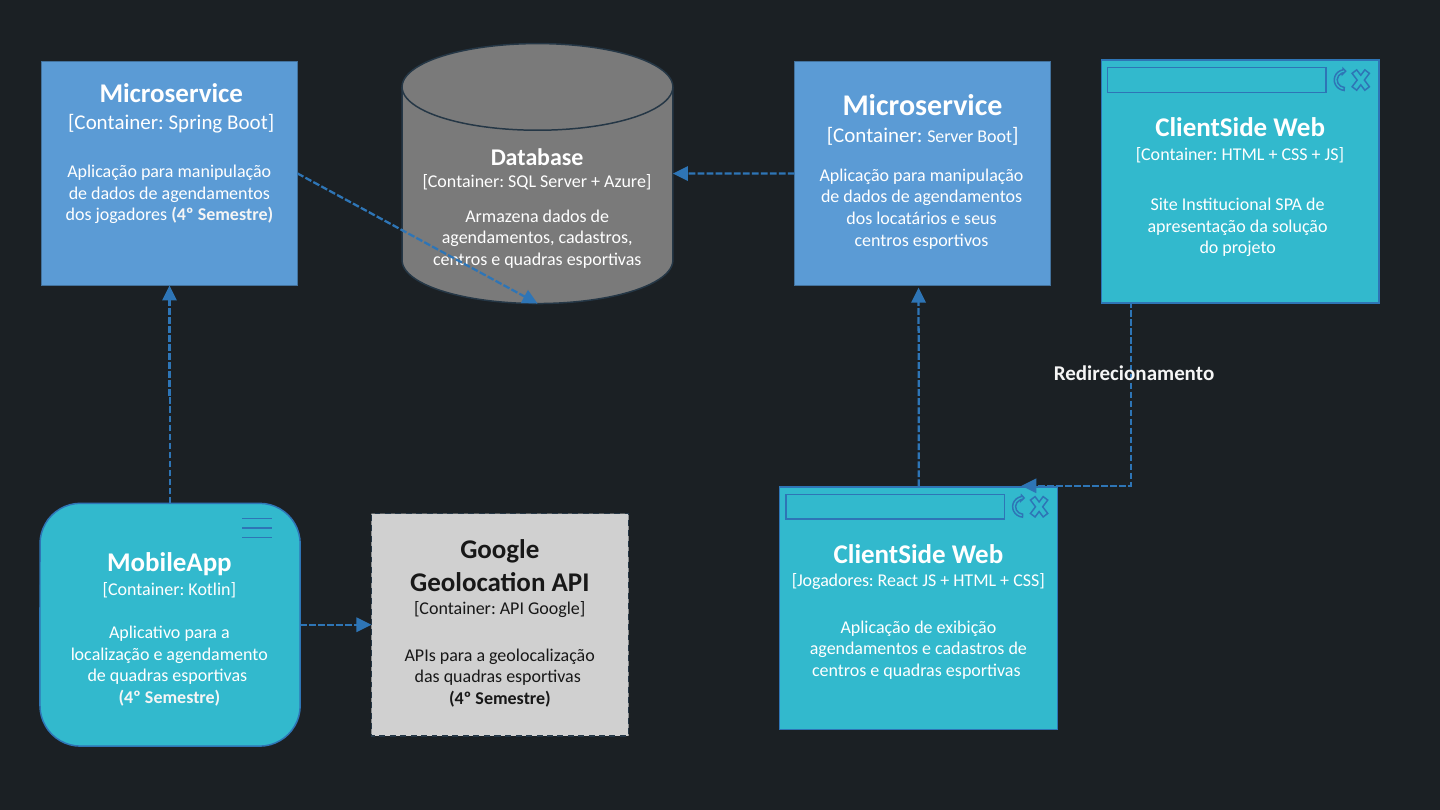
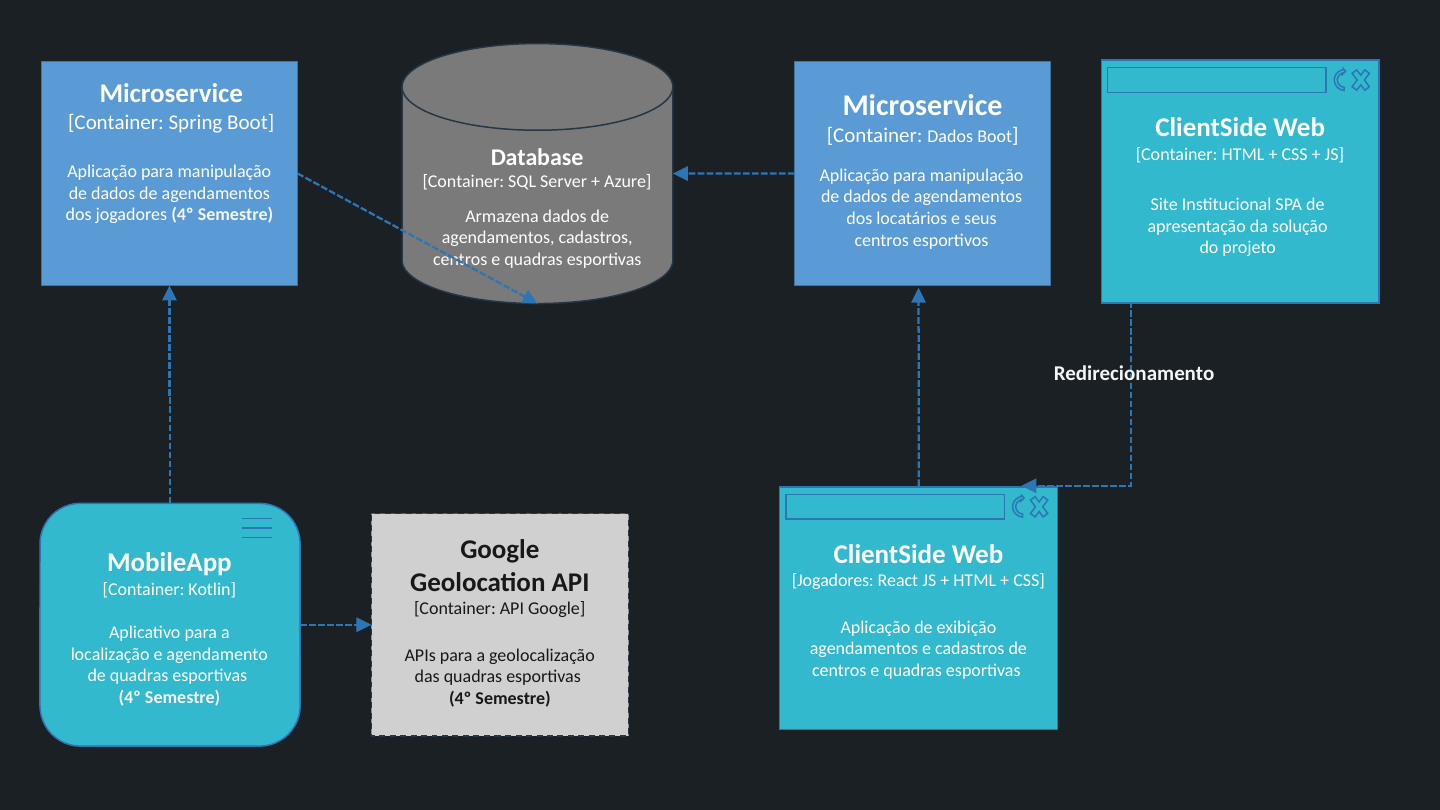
Container Server: Server -> Dados
